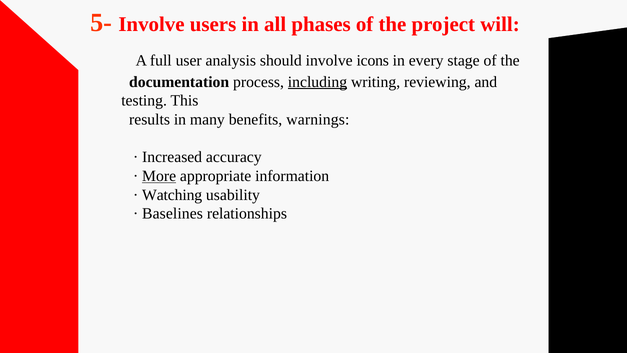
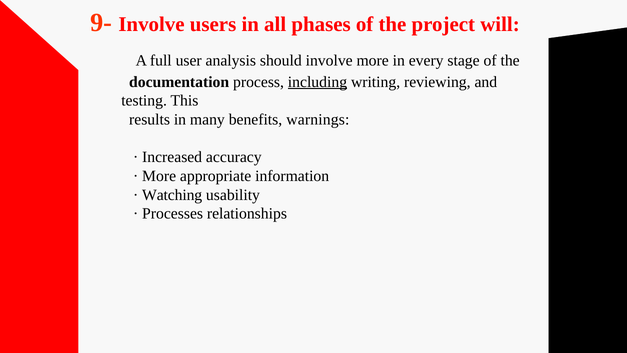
5-: 5- -> 9-
involve icons: icons -> more
More at (159, 176) underline: present -> none
Baselines: Baselines -> Processes
